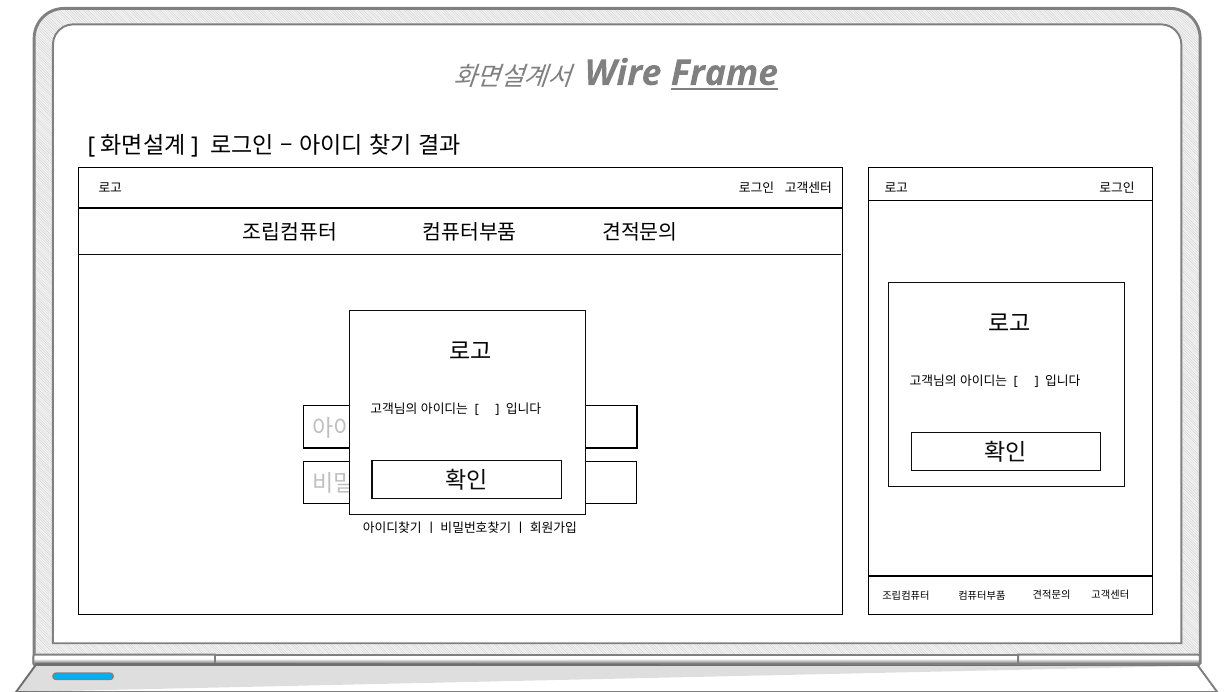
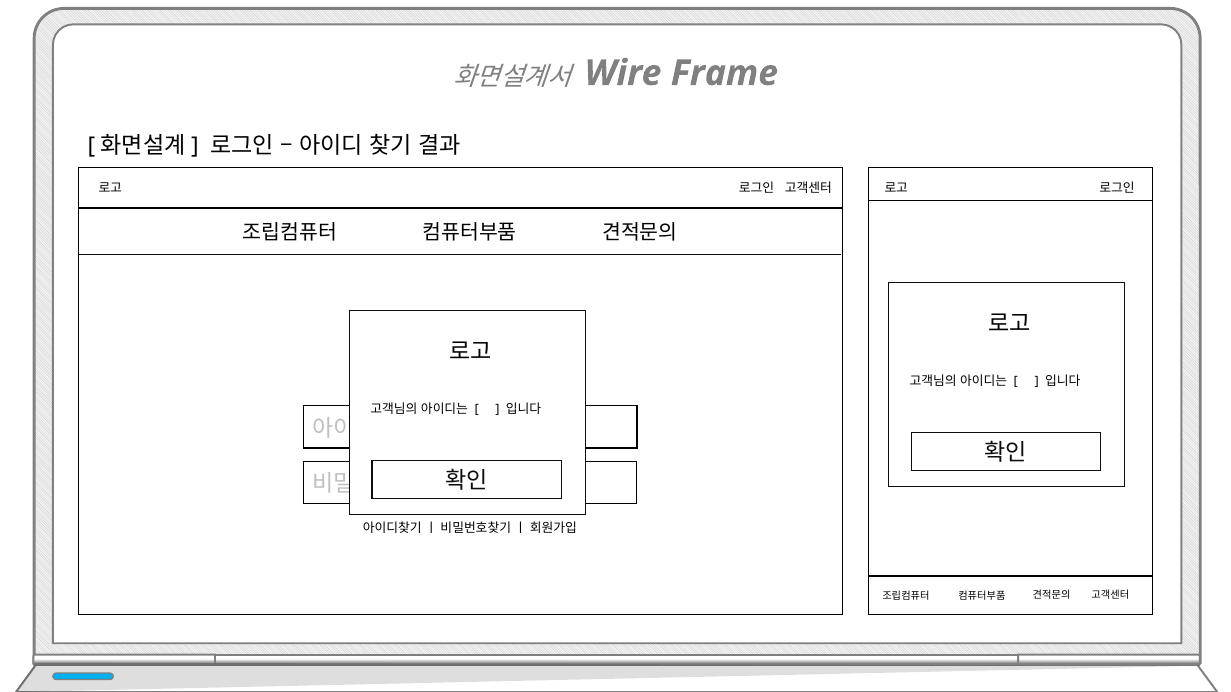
Frame underline: present -> none
